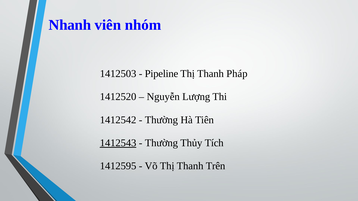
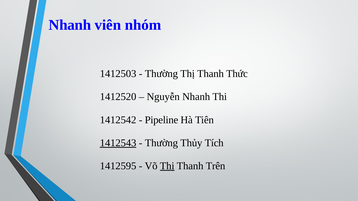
Pipeline at (161, 74): Pipeline -> Thường
Pháp: Pháp -> Thức
Nguyễn Lượng: Lượng -> Nhanh
Thường at (161, 120): Thường -> Pipeline
Thị at (167, 166) underline: none -> present
